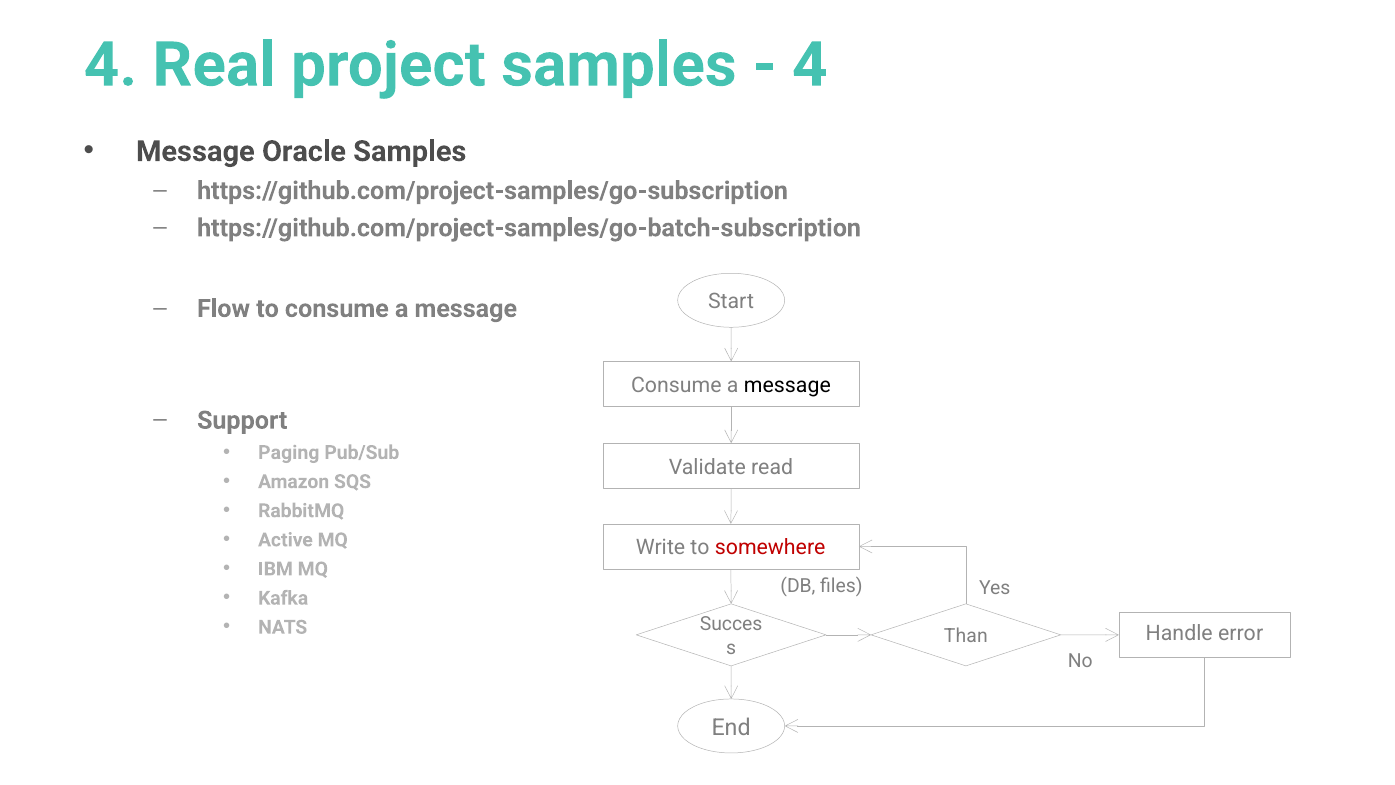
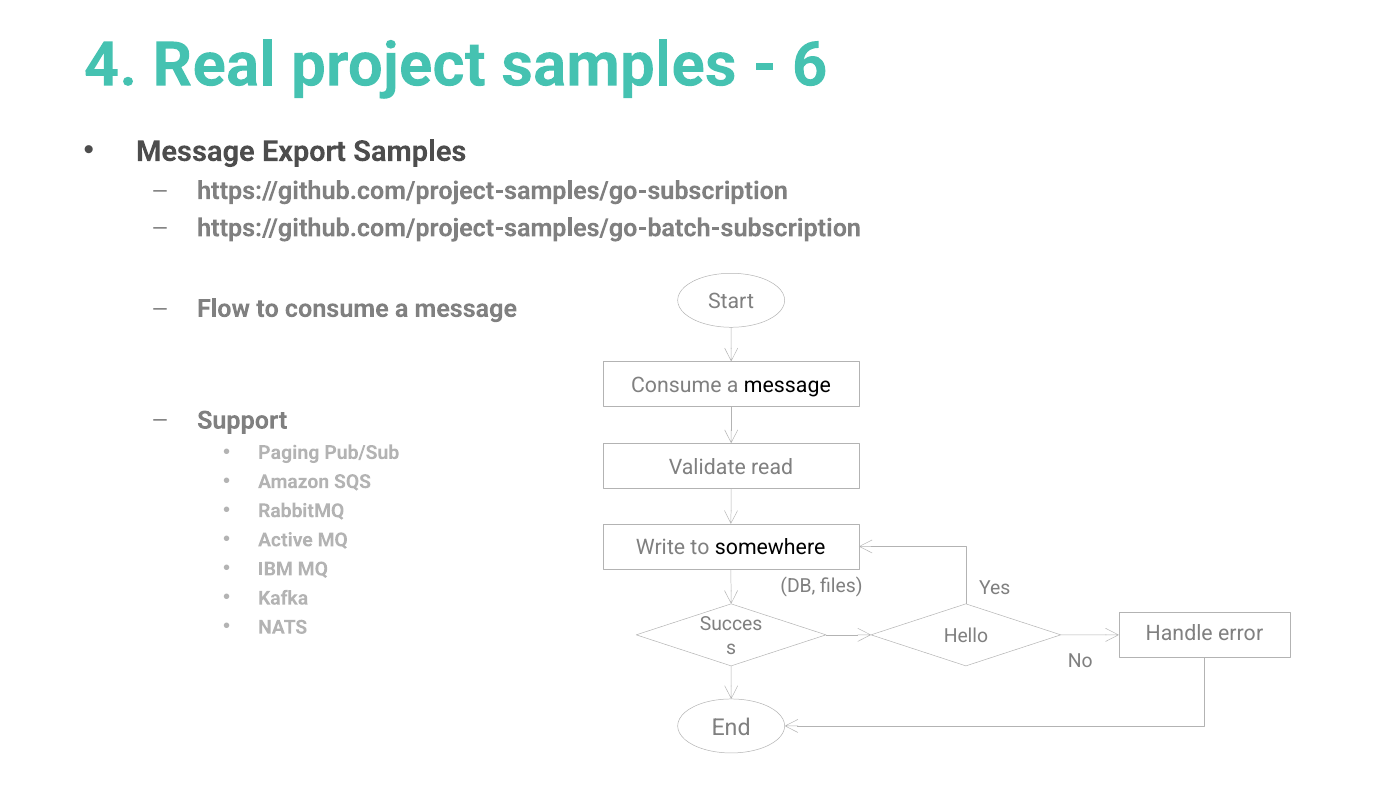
4 at (810, 65): 4 -> 6
Oracle: Oracle -> Export
somewhere colour: red -> black
Than: Than -> Hello
